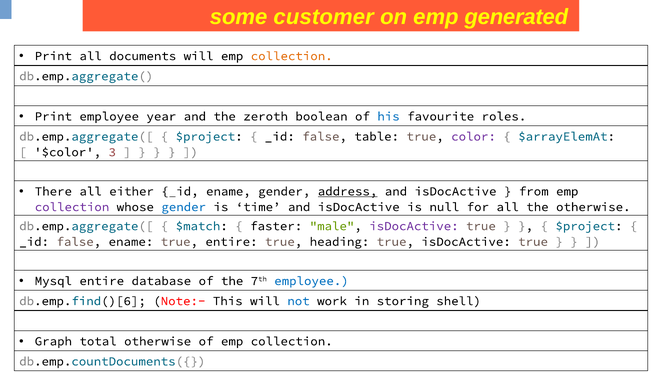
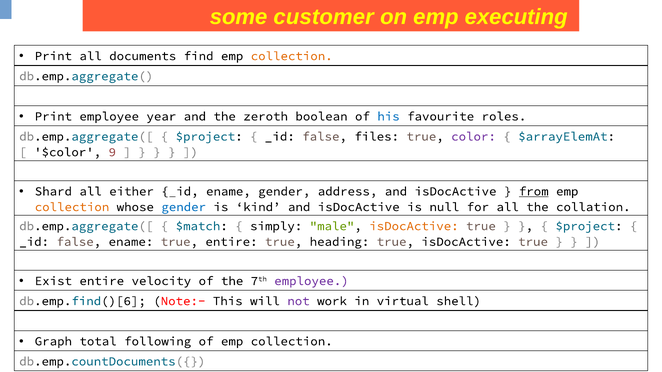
generated: generated -> executing
documents will: will -> find
table: table -> files
3: 3 -> 9
There: There -> Shard
address underline: present -> none
from underline: none -> present
collection at (72, 207) colour: purple -> orange
time: time -> kind
the otherwise: otherwise -> collation
faster: faster -> simply
isDocActive at (414, 226) colour: purple -> orange
Mysql: Mysql -> Exist
database: database -> velocity
employee at (311, 281) colour: blue -> purple
not colour: blue -> purple
storing: storing -> virtual
total otherwise: otherwise -> following
